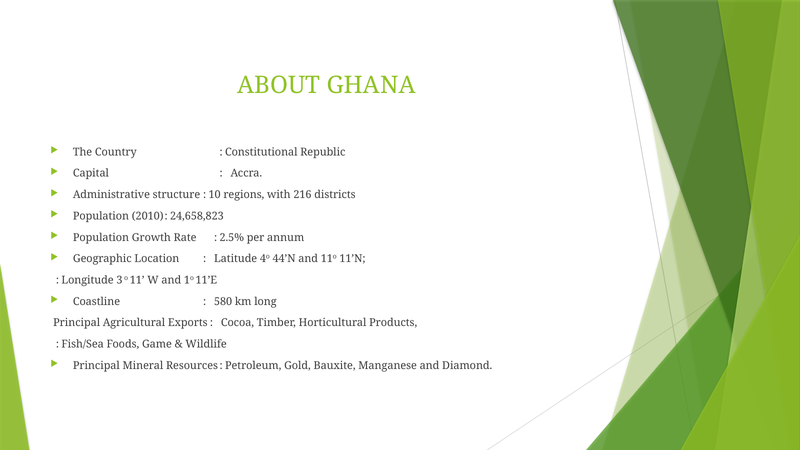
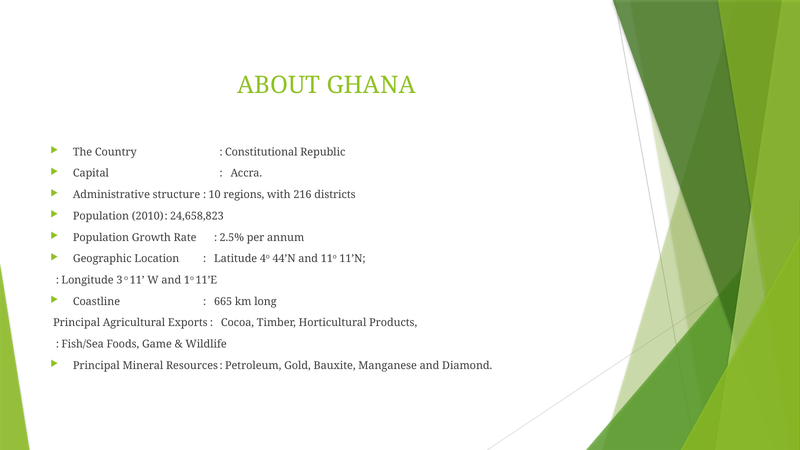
580: 580 -> 665
